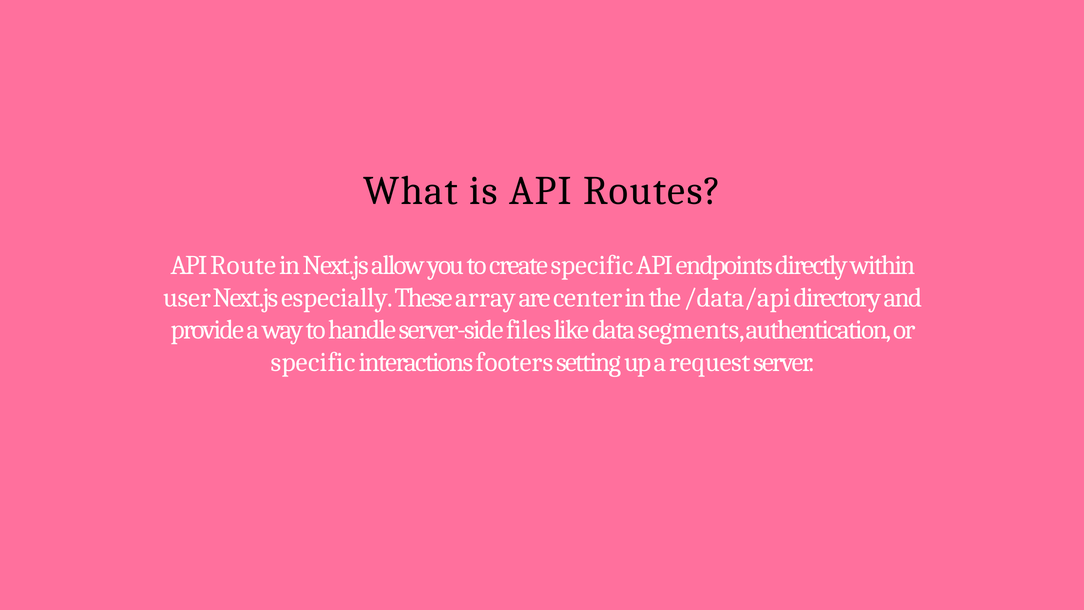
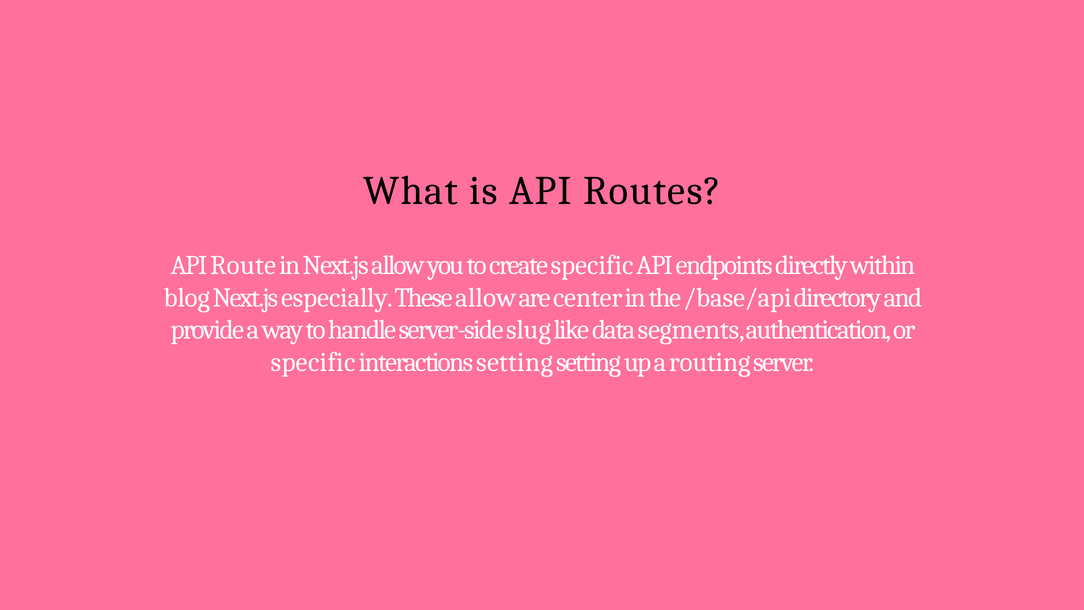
user: user -> blog
These array: array -> allow
/data/api: /data/api -> /base/api
files: files -> slug
interactions footers: footers -> setting
request: request -> routing
